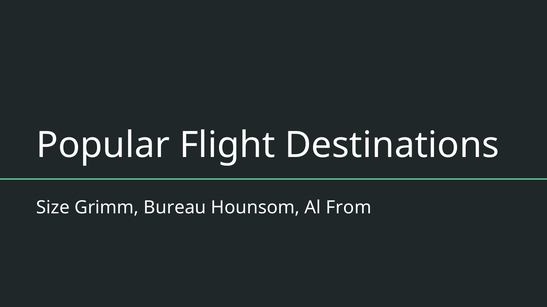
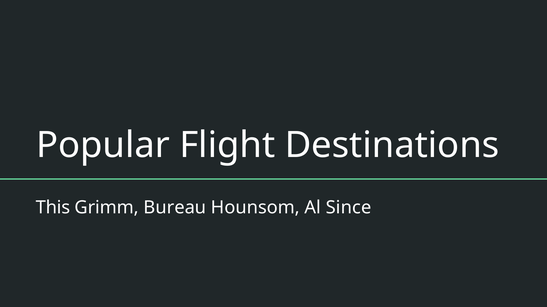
Size: Size -> This
From: From -> Since
